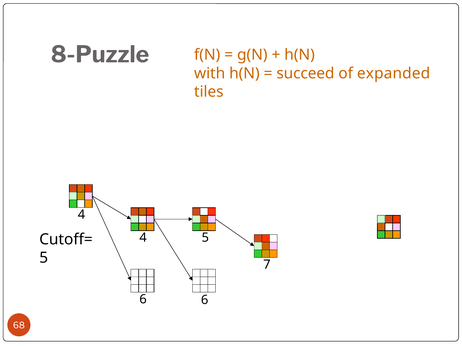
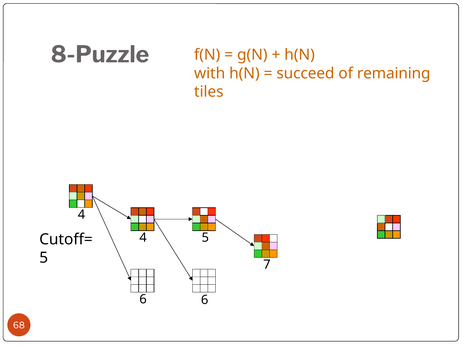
expanded: expanded -> remaining
